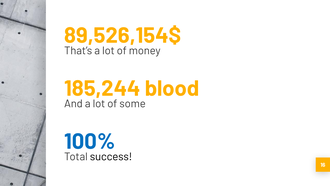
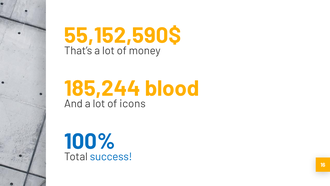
89,526,154$: 89,526,154$ -> 55,152,590$
some: some -> icons
success colour: black -> blue
